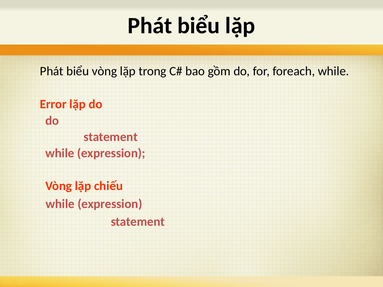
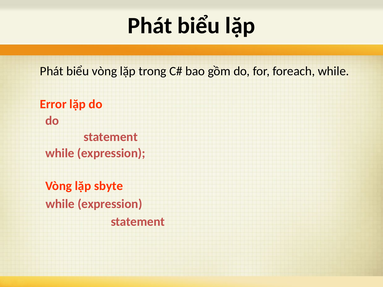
chiếu: chiếu -> sbyte
